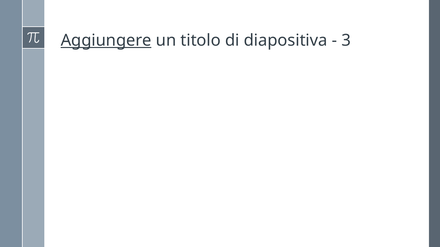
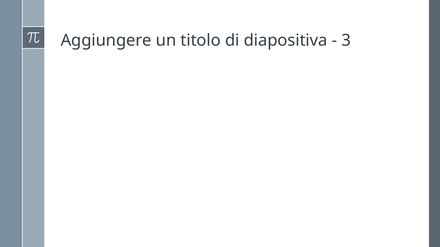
Aggiungere underline: present -> none
